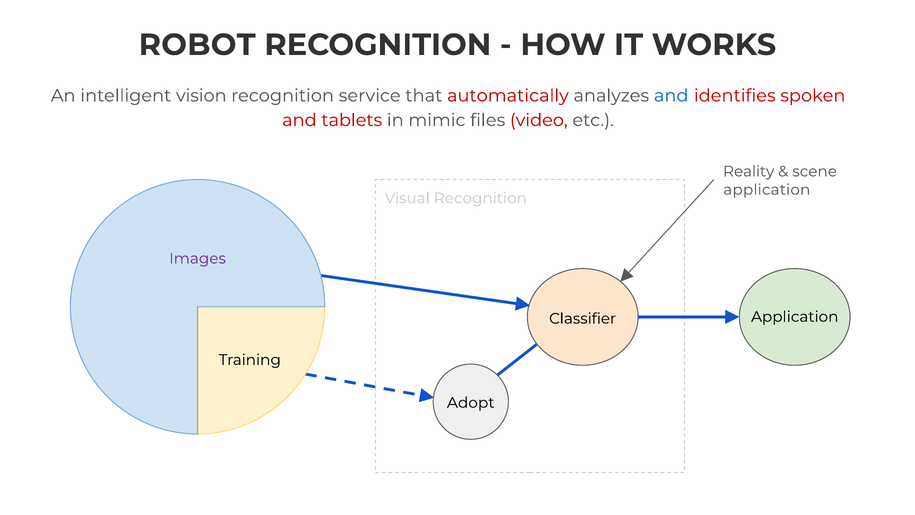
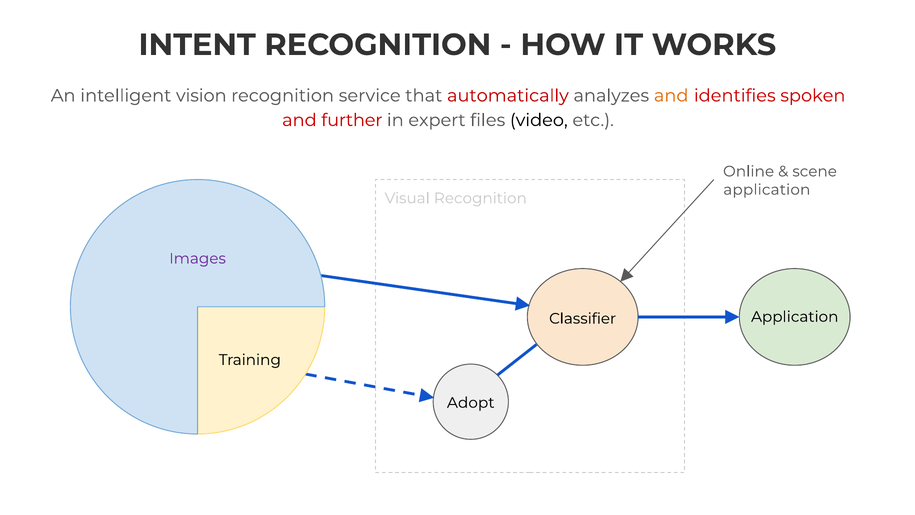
ROBOT: ROBOT -> INTENT
and at (671, 96) colour: blue -> orange
tablets: tablets -> further
mimic: mimic -> expert
video colour: red -> black
Reality: Reality -> Online
